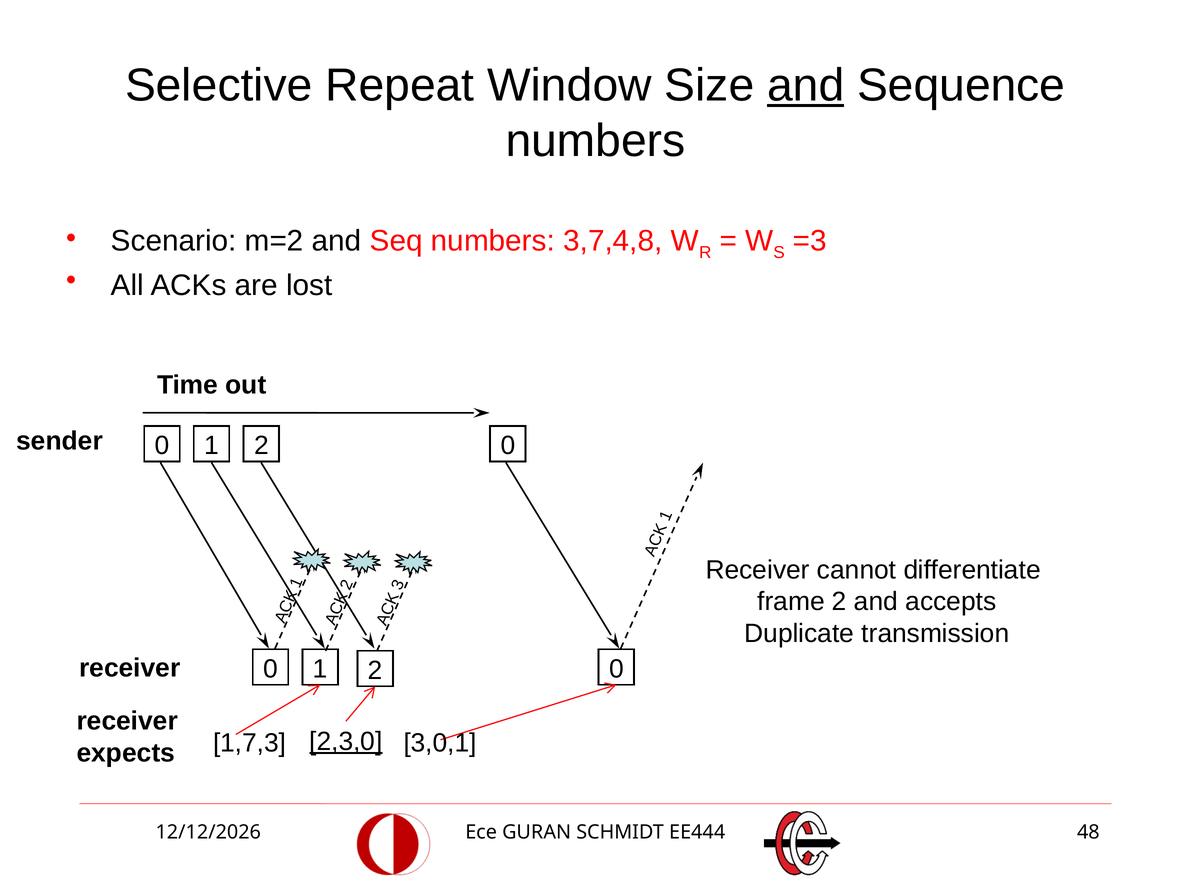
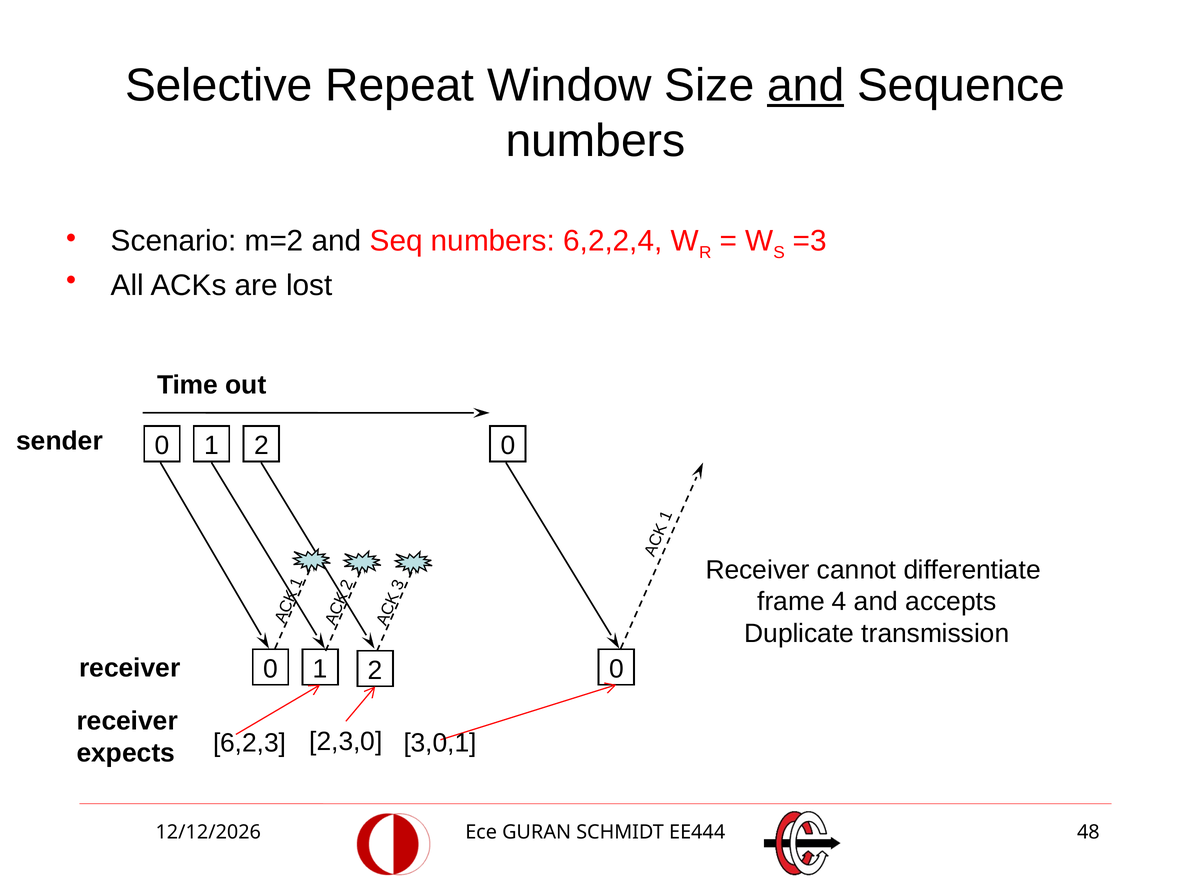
3,7,4,8: 3,7,4,8 -> 6,2,2,4
frame 2: 2 -> 4
2,3,0 underline: present -> none
1,7,3: 1,7,3 -> 6,2,3
